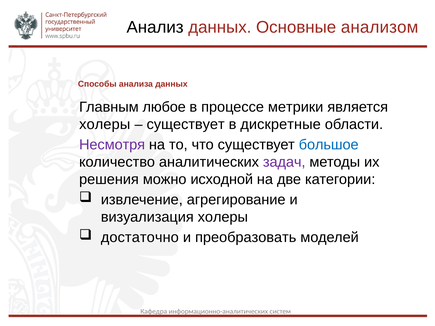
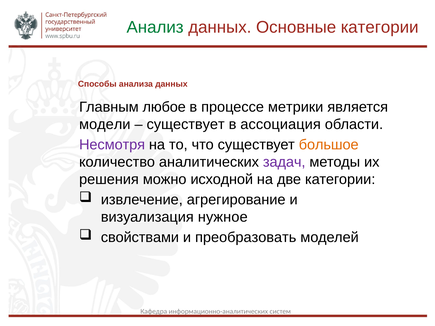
Анализ colour: black -> green
Основные анализом: анализом -> категории
холеры at (105, 124): холеры -> модели
дискретные: дискретные -> ассоциация
большое colour: blue -> orange
визуализация холеры: холеры -> нужное
достаточно: достаточно -> свойствами
